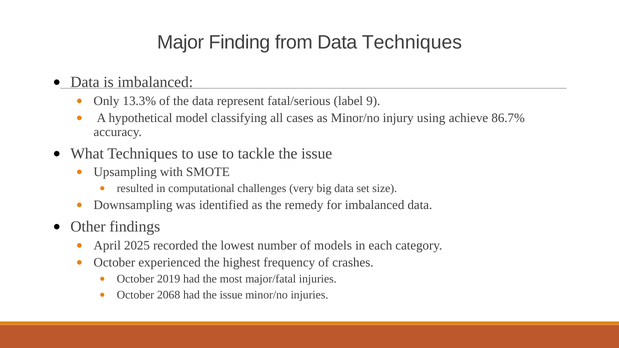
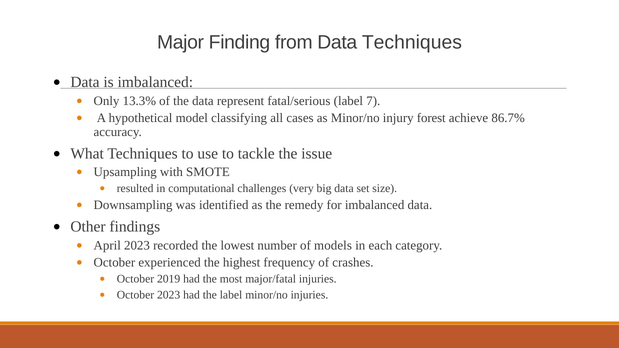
9: 9 -> 7
using: using -> forest
April 2025: 2025 -> 2023
October 2068: 2068 -> 2023
had the issue: issue -> label
